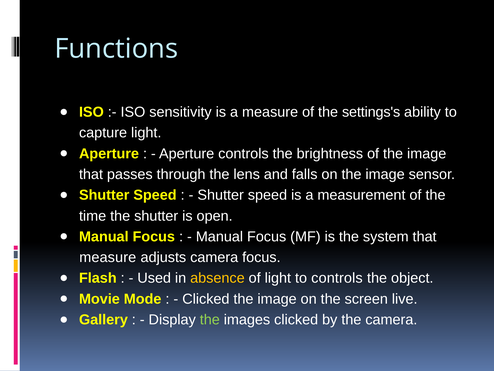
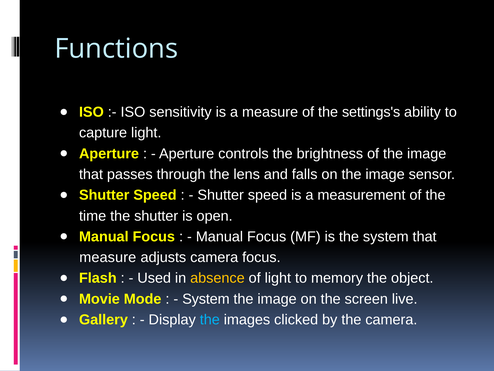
to controls: controls -> memory
Clicked at (206, 299): Clicked -> System
the at (210, 319) colour: light green -> light blue
